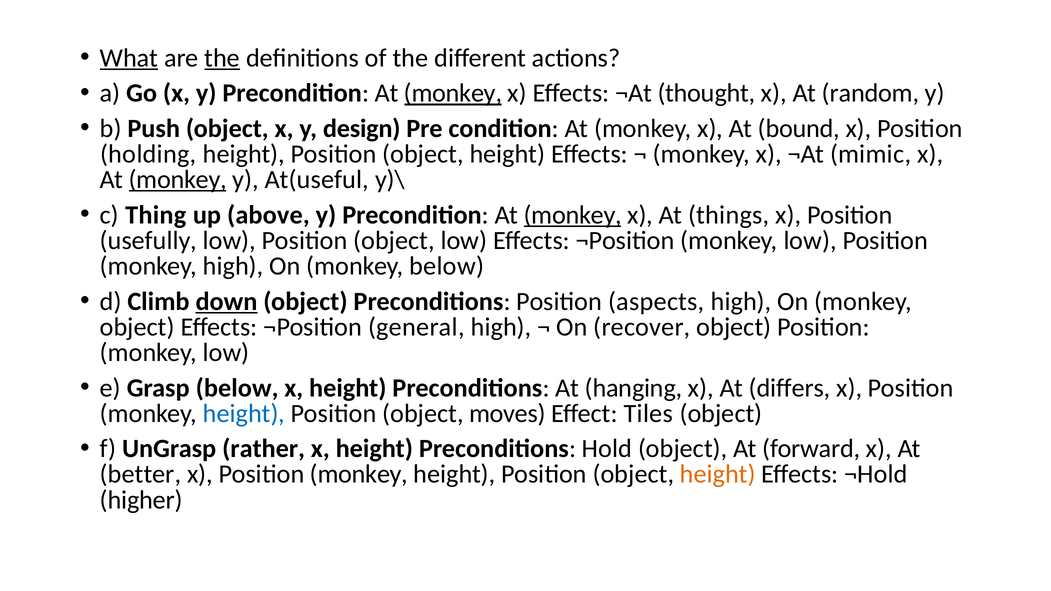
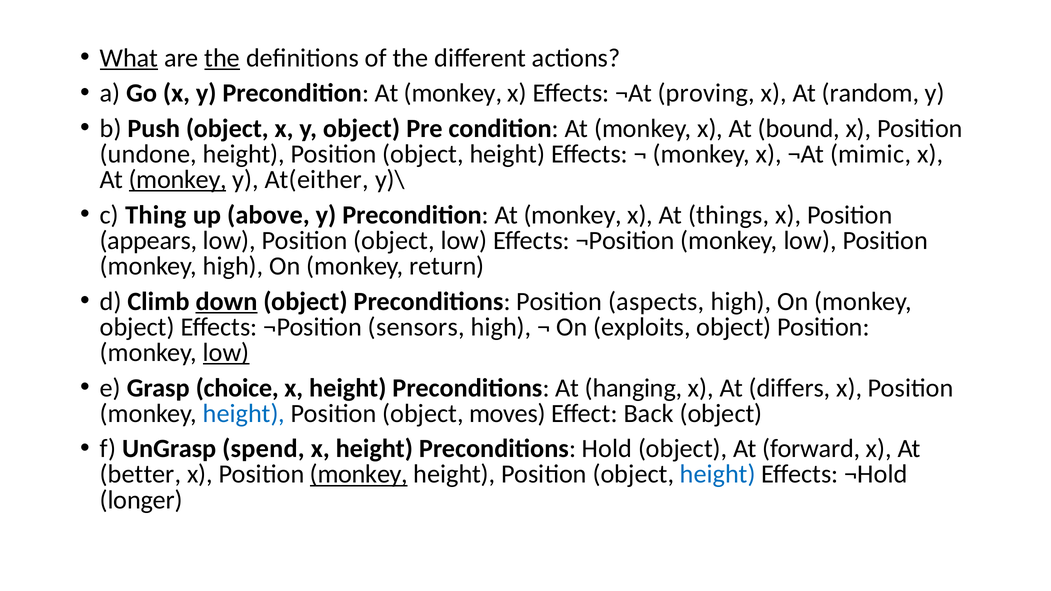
monkey at (453, 93) underline: present -> none
thought: thought -> proving
y design: design -> object
holding: holding -> undone
At(useful: At(useful -> At(either
monkey at (573, 215) underline: present -> none
usefully: usefully -> appears
monkey below: below -> return
general: general -> sensors
recover: recover -> exploits
low at (226, 353) underline: none -> present
Grasp below: below -> choice
Tiles: Tiles -> Back
rather: rather -> spend
monkey at (359, 474) underline: none -> present
height at (718, 474) colour: orange -> blue
higher: higher -> longer
